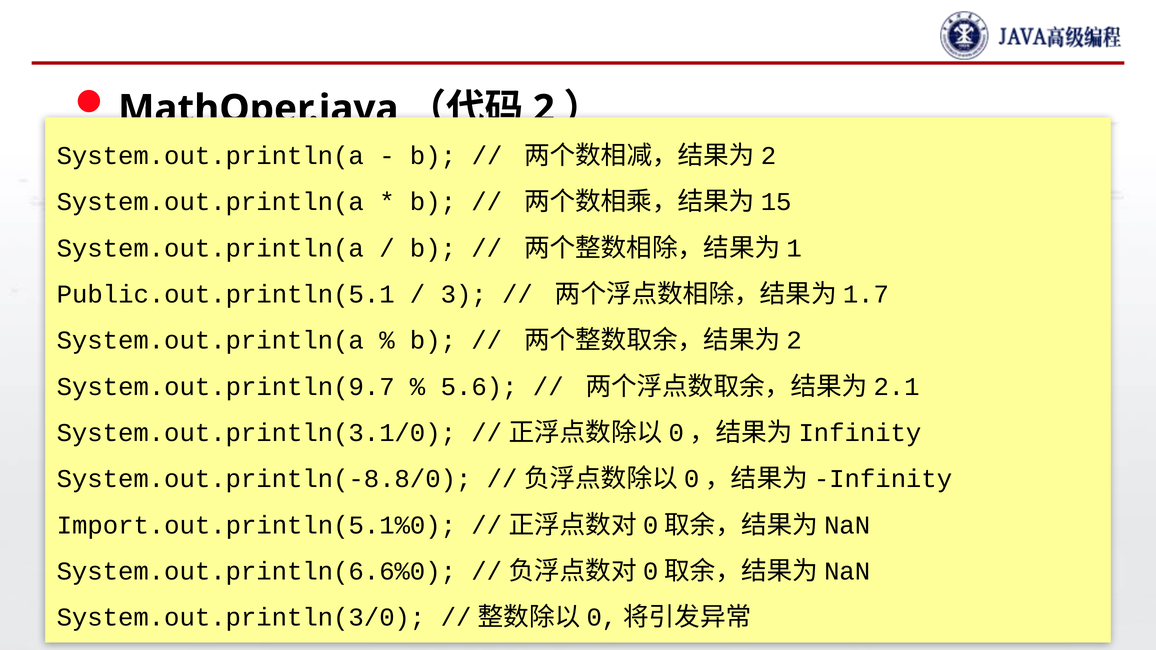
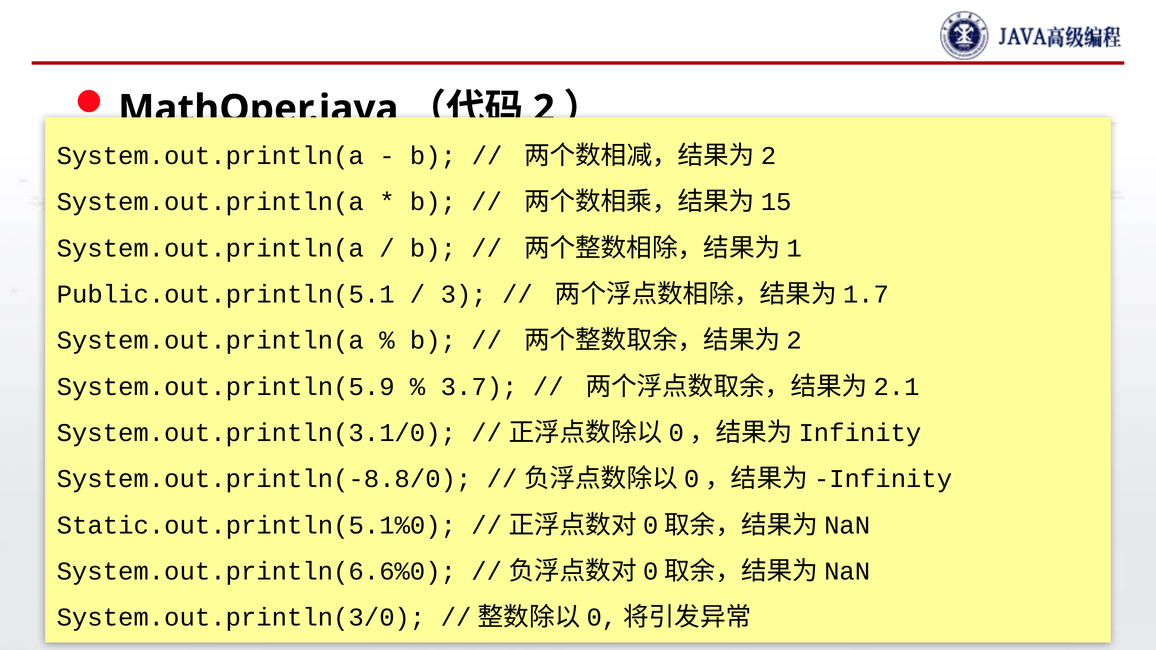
System.out.println(9.7: System.out.println(9.7 -> System.out.println(5.9
5.6: 5.6 -> 3.7
Import.out.println(5.1%0: Import.out.println(5.1%0 -> Static.out.println(5.1%0
